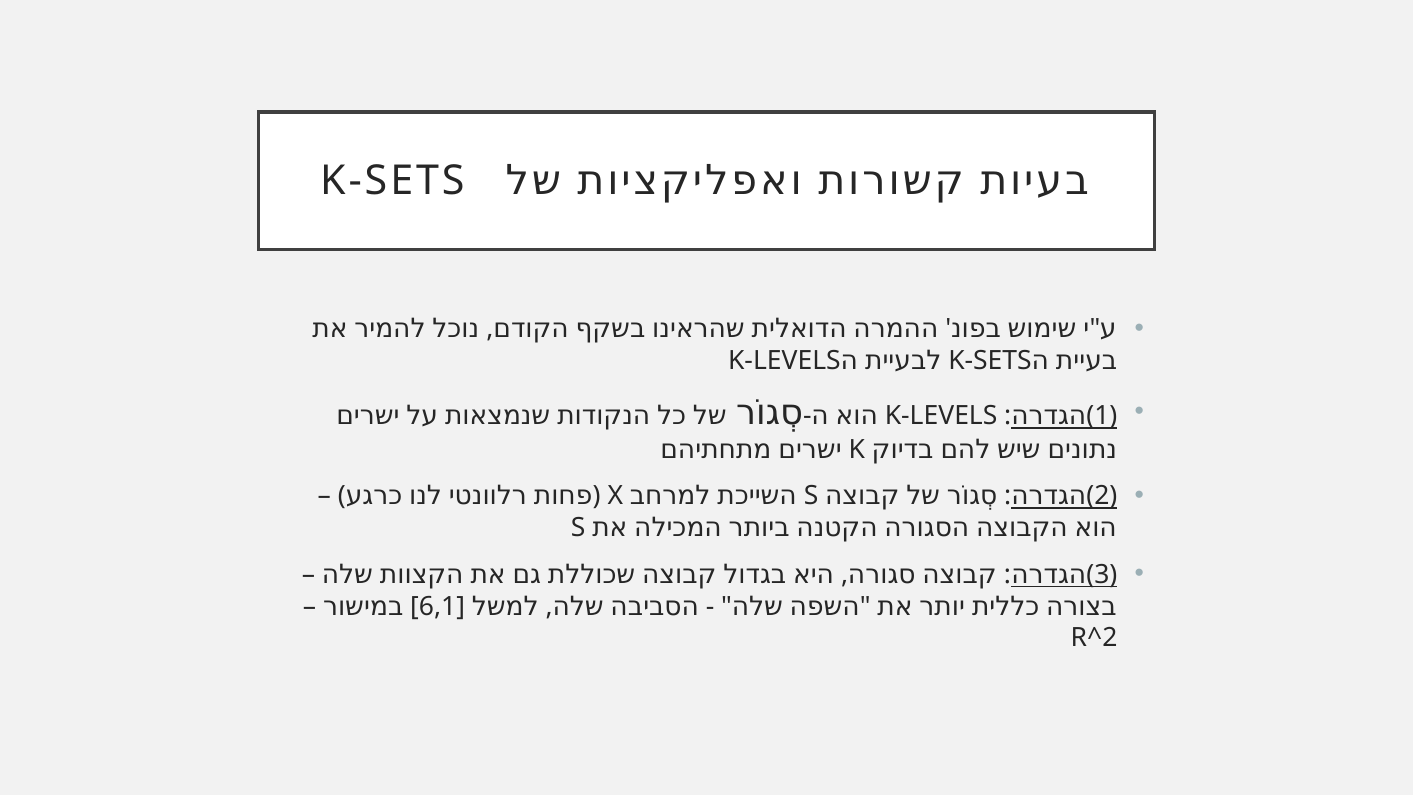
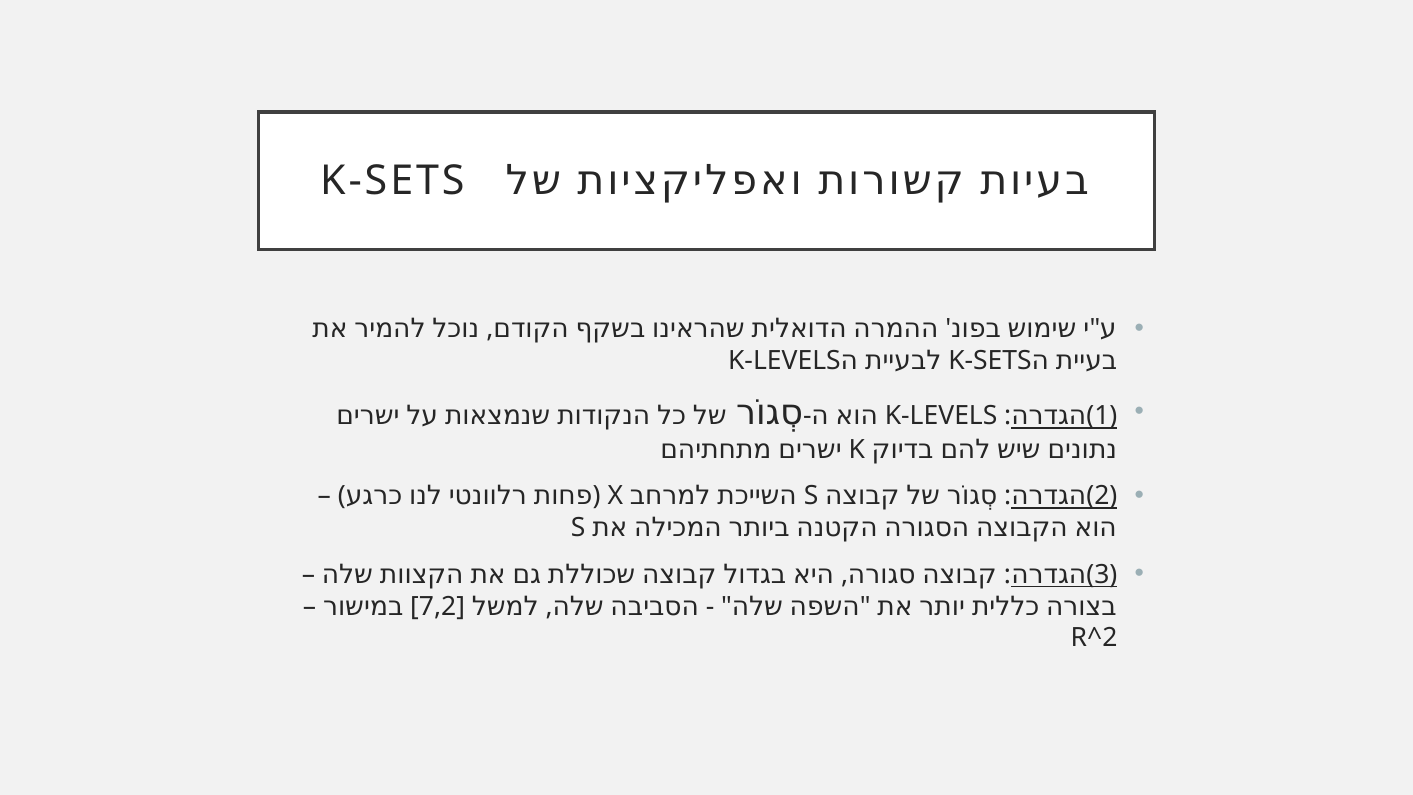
6,1: 6,1 -> 7,2
